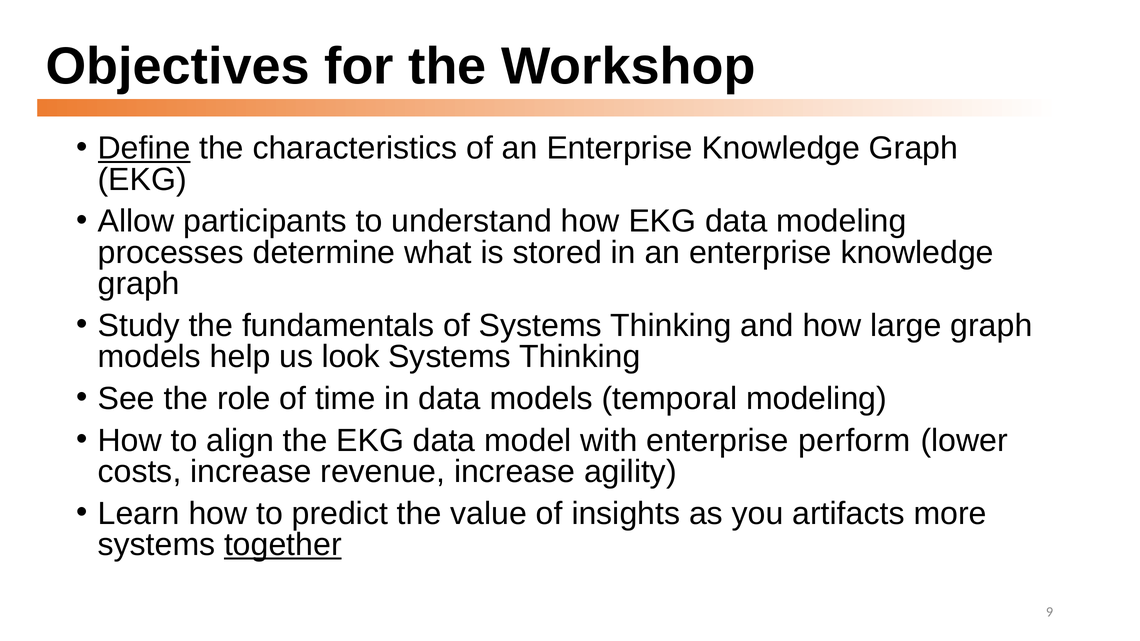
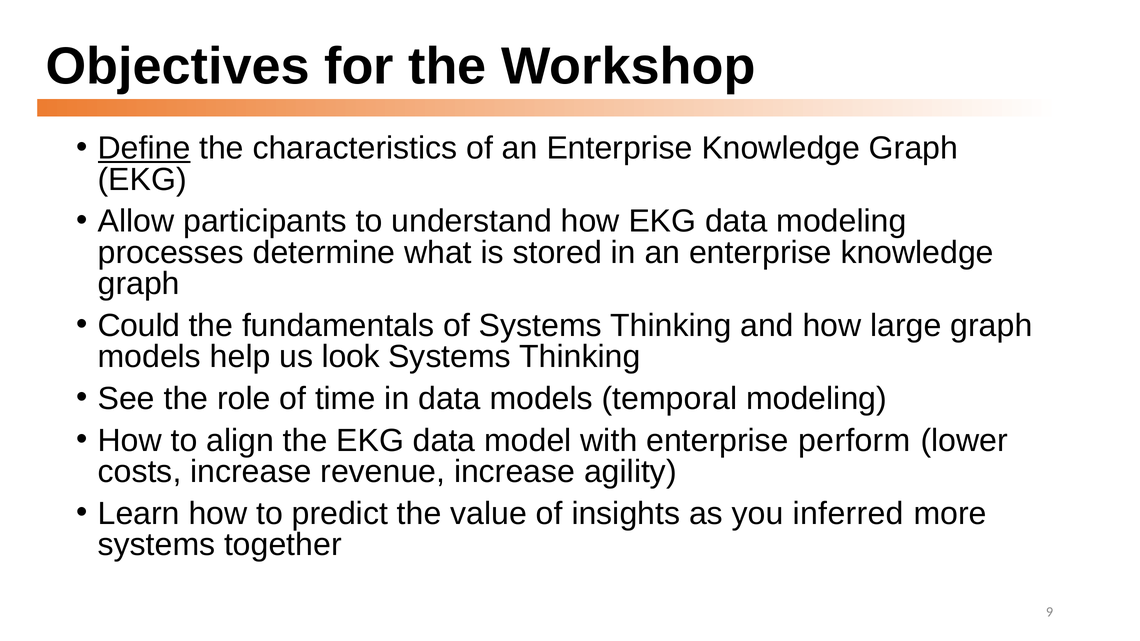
Study: Study -> Could
artifacts: artifacts -> inferred
together underline: present -> none
